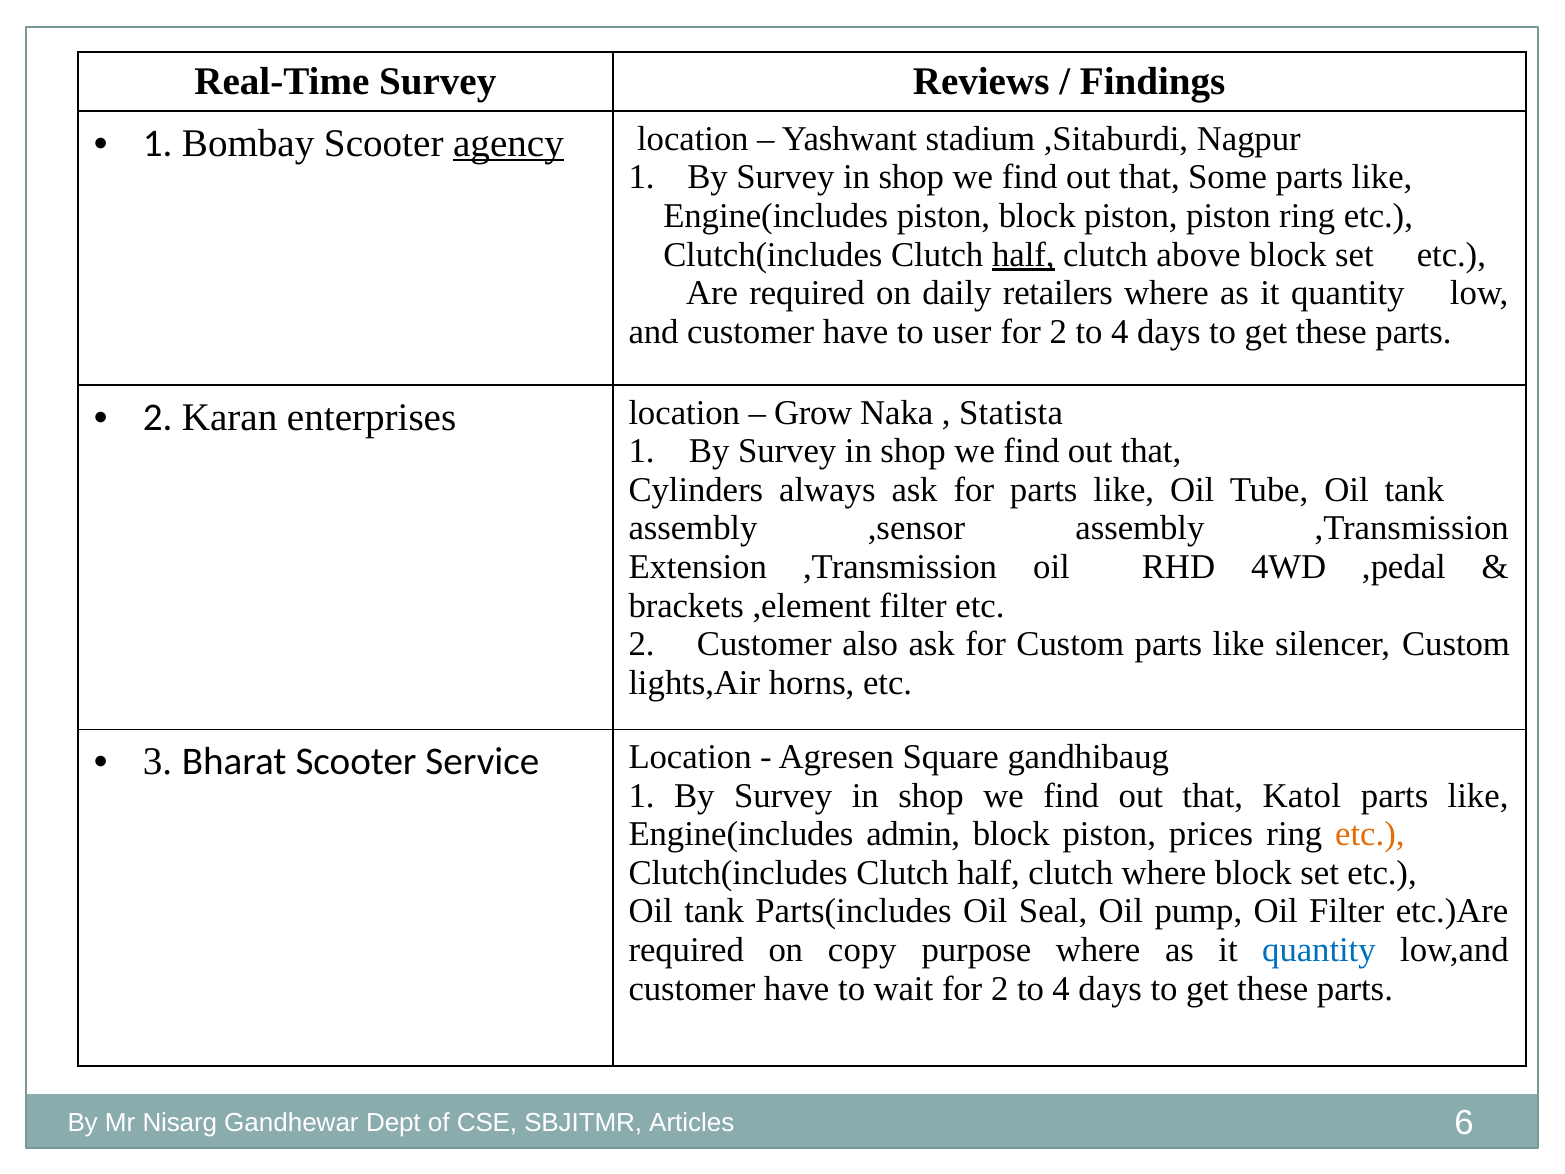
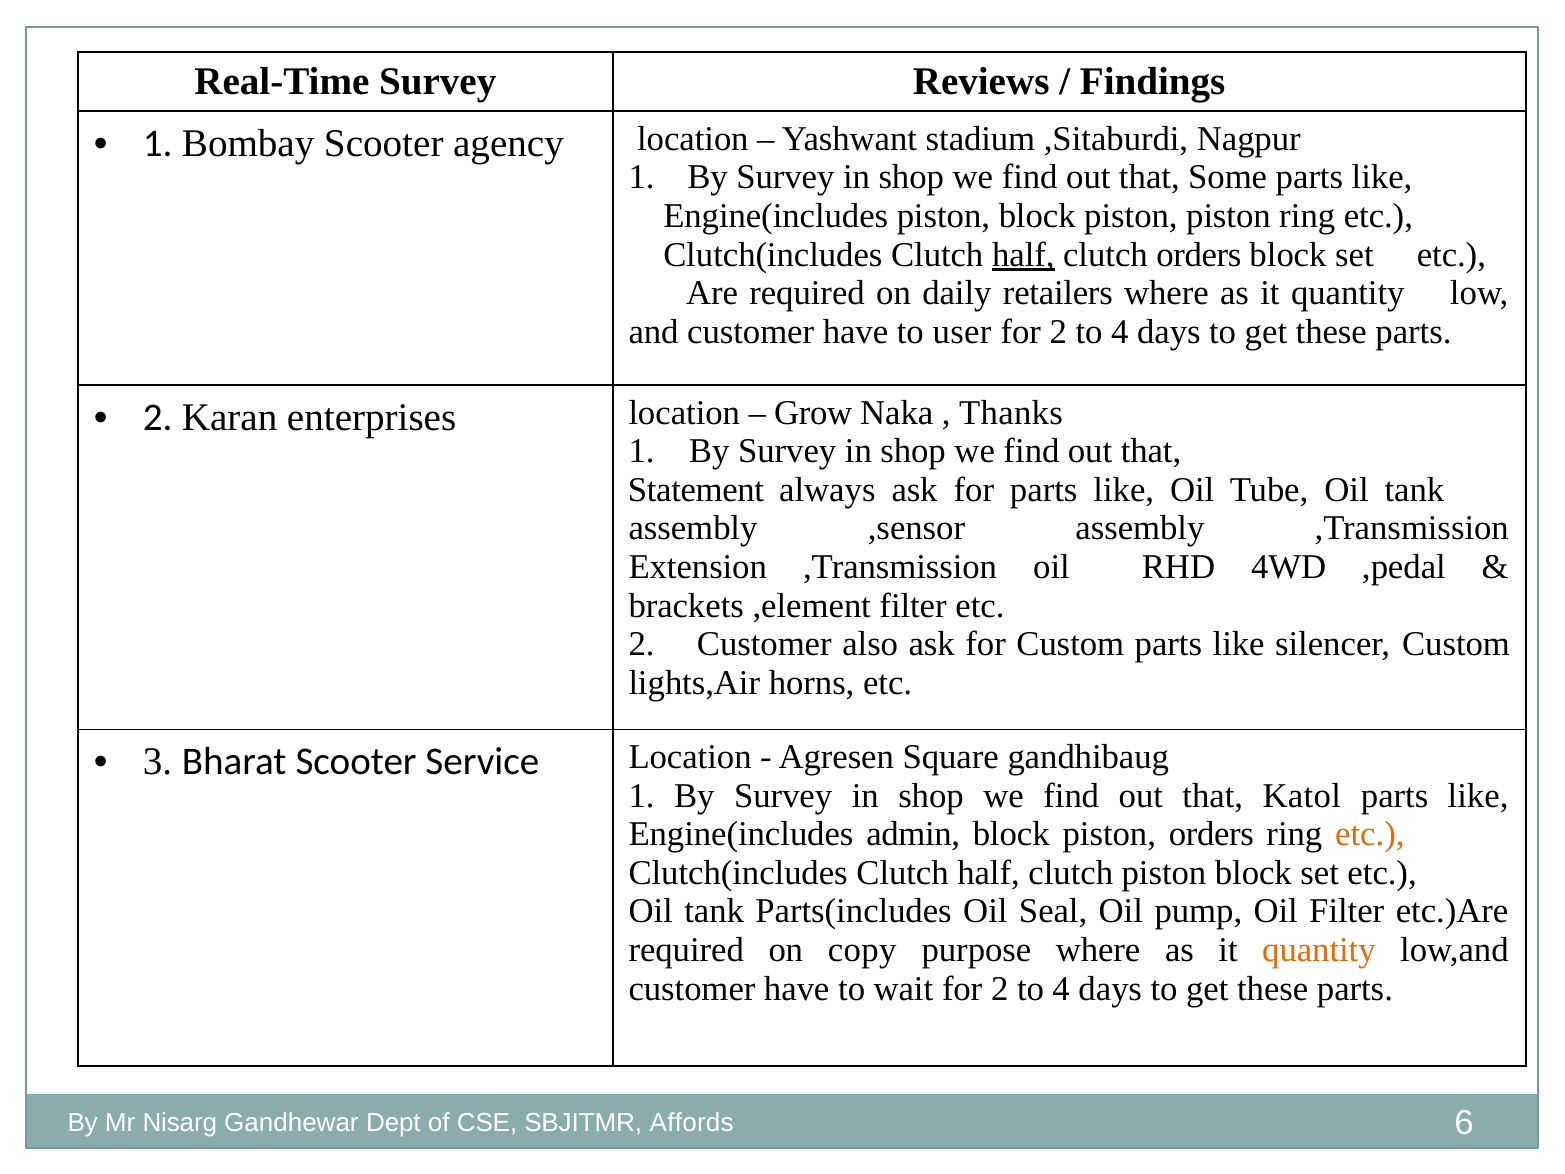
agency underline: present -> none
clutch above: above -> orders
Statista: Statista -> Thanks
Cylinders: Cylinders -> Statement
piston prices: prices -> orders
clutch where: where -> piston
quantity at (1319, 950) colour: blue -> orange
Articles: Articles -> Affords
